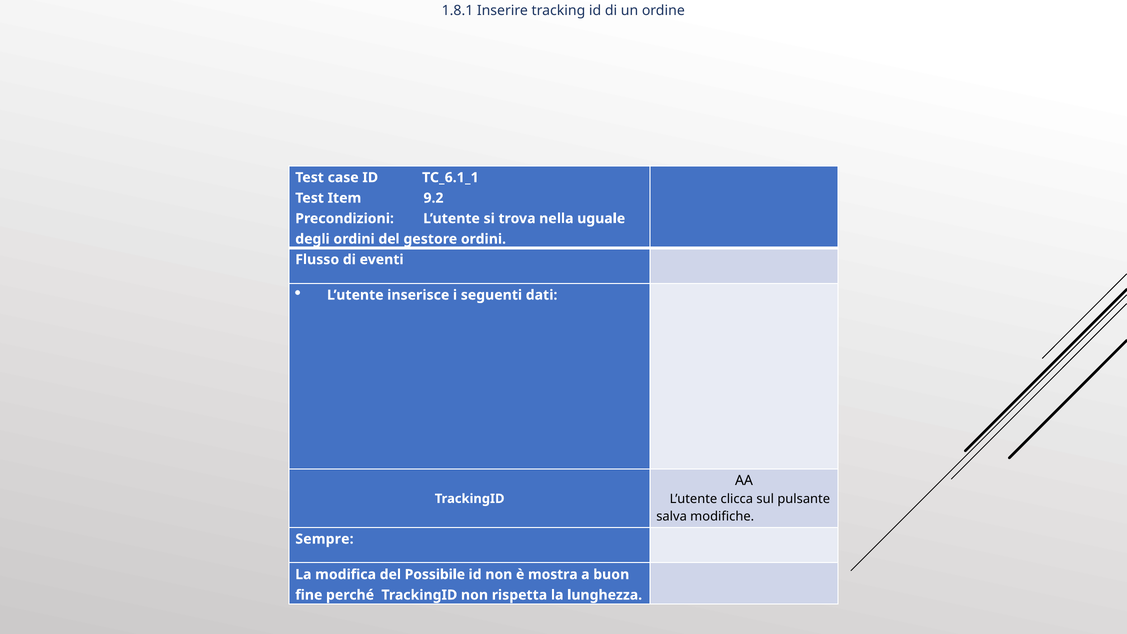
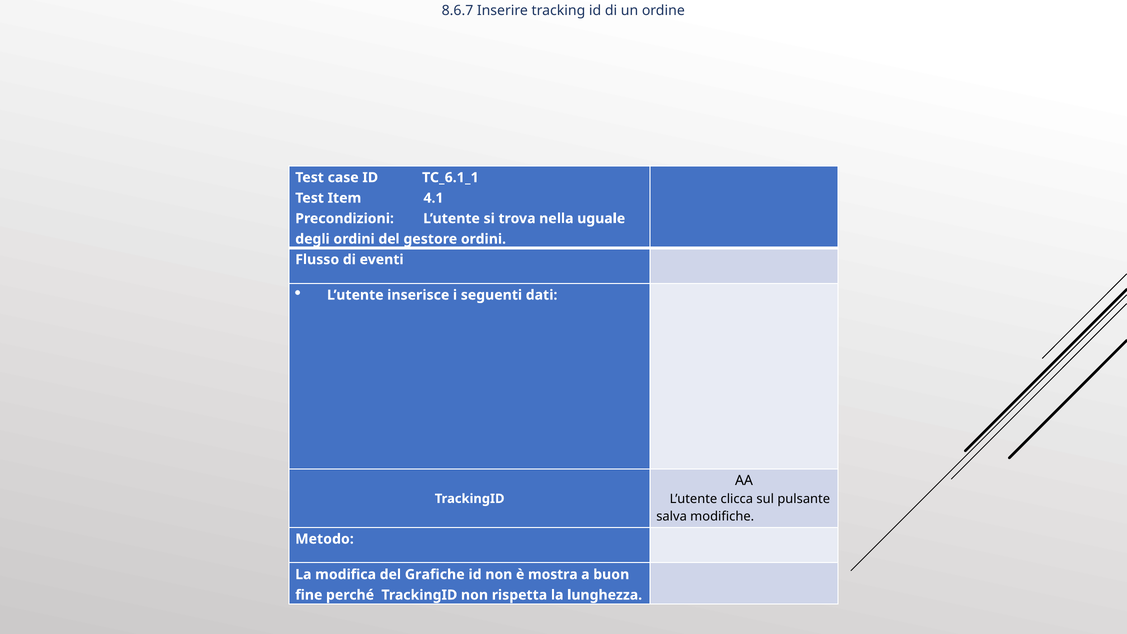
1.8.1: 1.8.1 -> 8.6.7
9.2: 9.2 -> 4.1
Sempre: Sempre -> Metodo
Possibile: Possibile -> Grafiche
